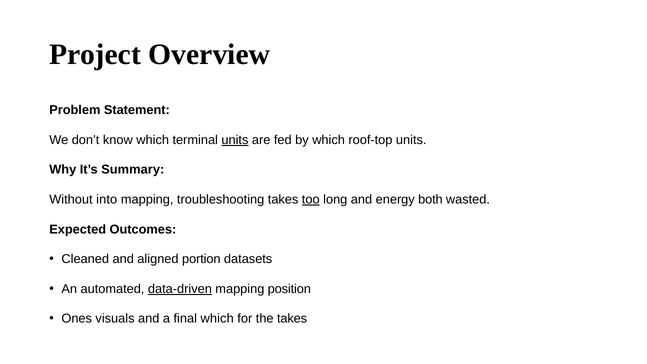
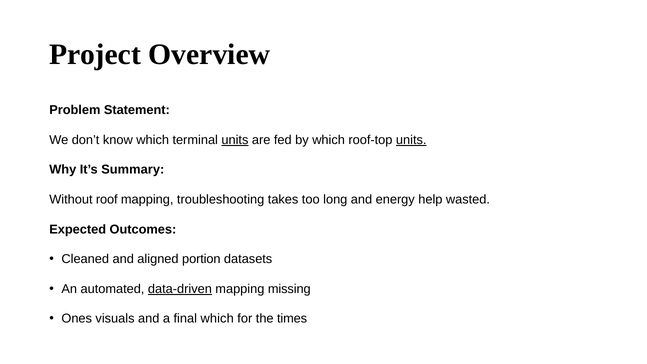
units at (411, 140) underline: none -> present
into: into -> roof
too underline: present -> none
both: both -> help
position: position -> missing
the takes: takes -> times
